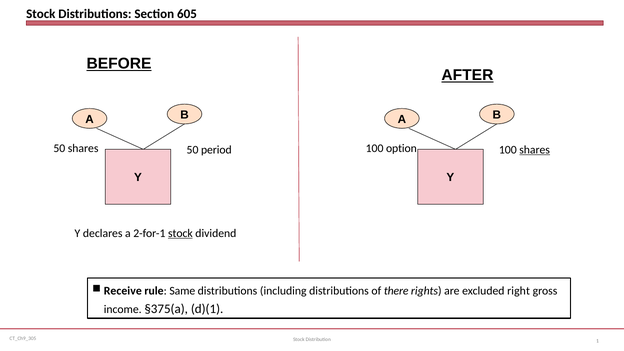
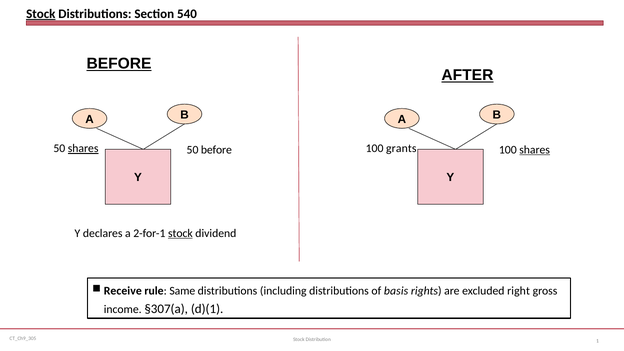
Stock at (41, 14) underline: none -> present
605: 605 -> 540
shares at (83, 148) underline: none -> present
option: option -> grants
50 period: period -> before
there: there -> basis
§375(a: §375(a -> §307(a
